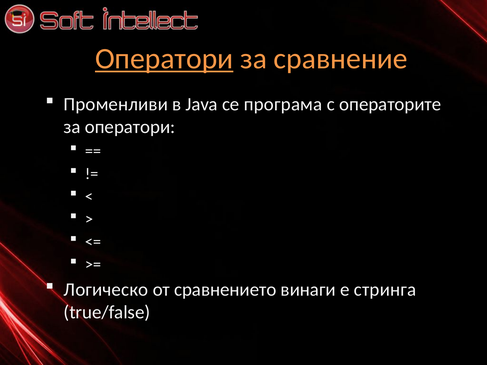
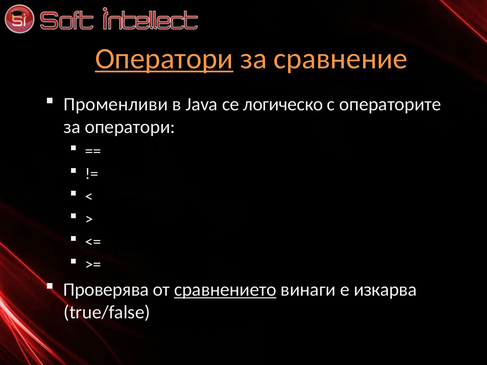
програма: програма -> логическо
Логическо: Логическо -> Проверява
сравнението underline: none -> present
стринга: стринга -> изкарва
